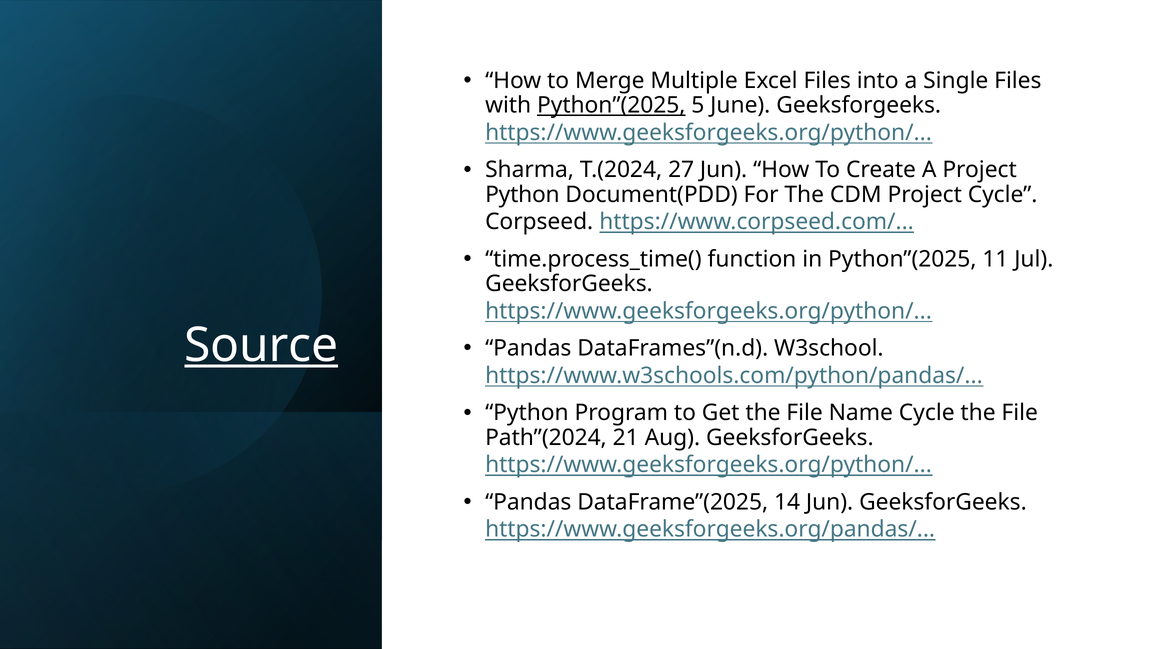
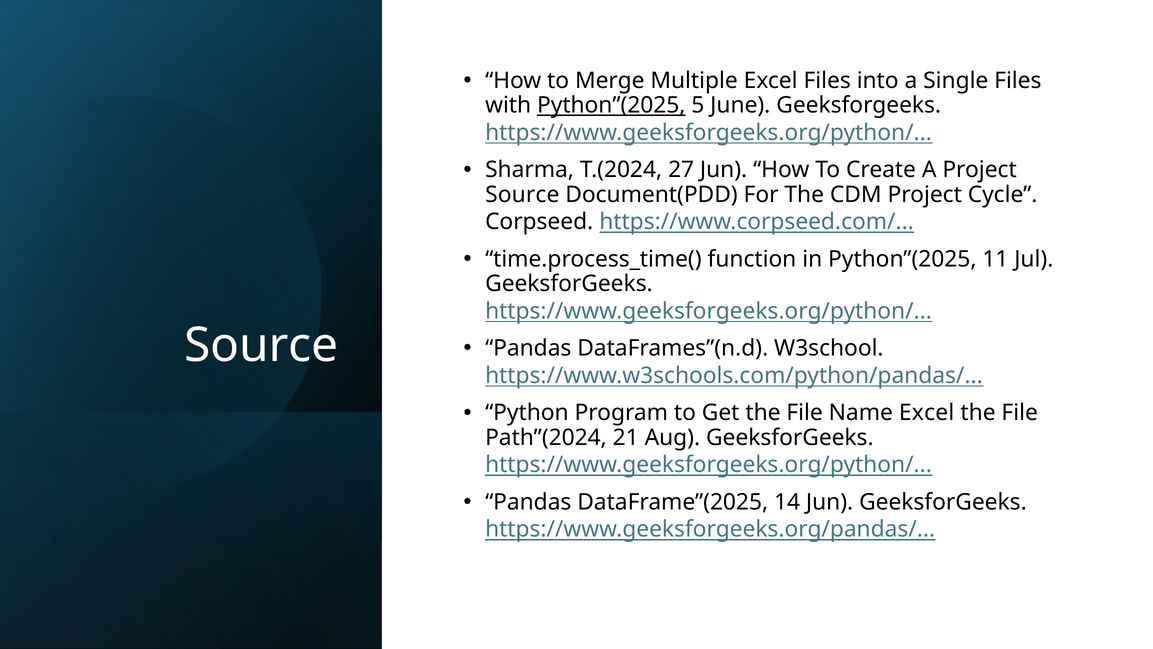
Python at (522, 194): Python -> Source
Source at (261, 345) underline: present -> none
Name Cycle: Cycle -> Excel
